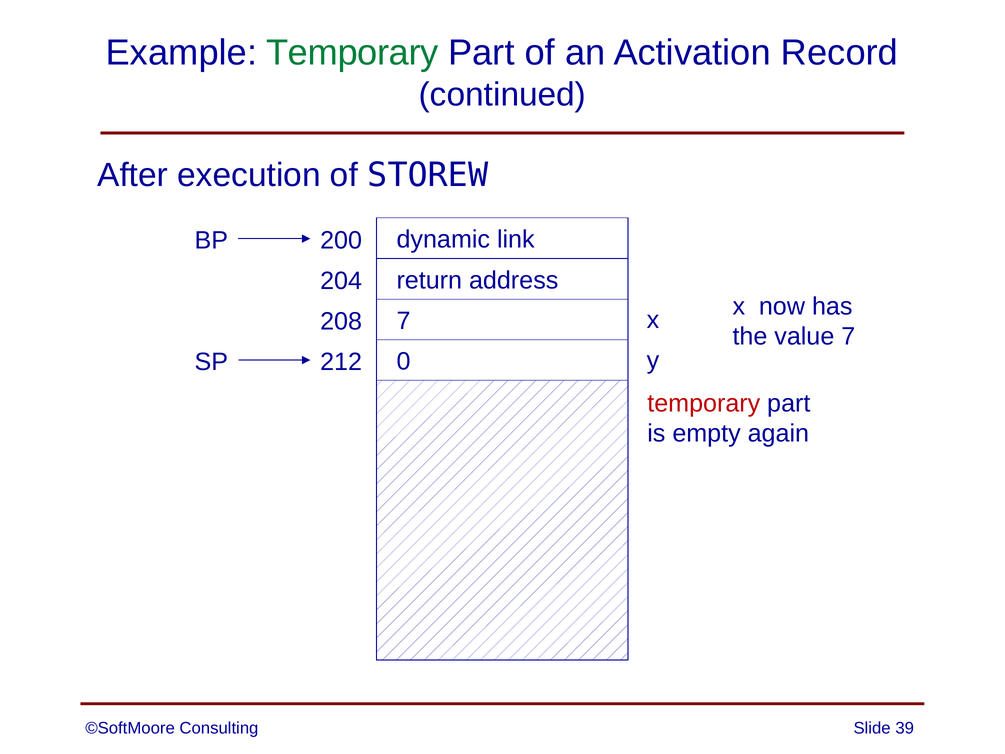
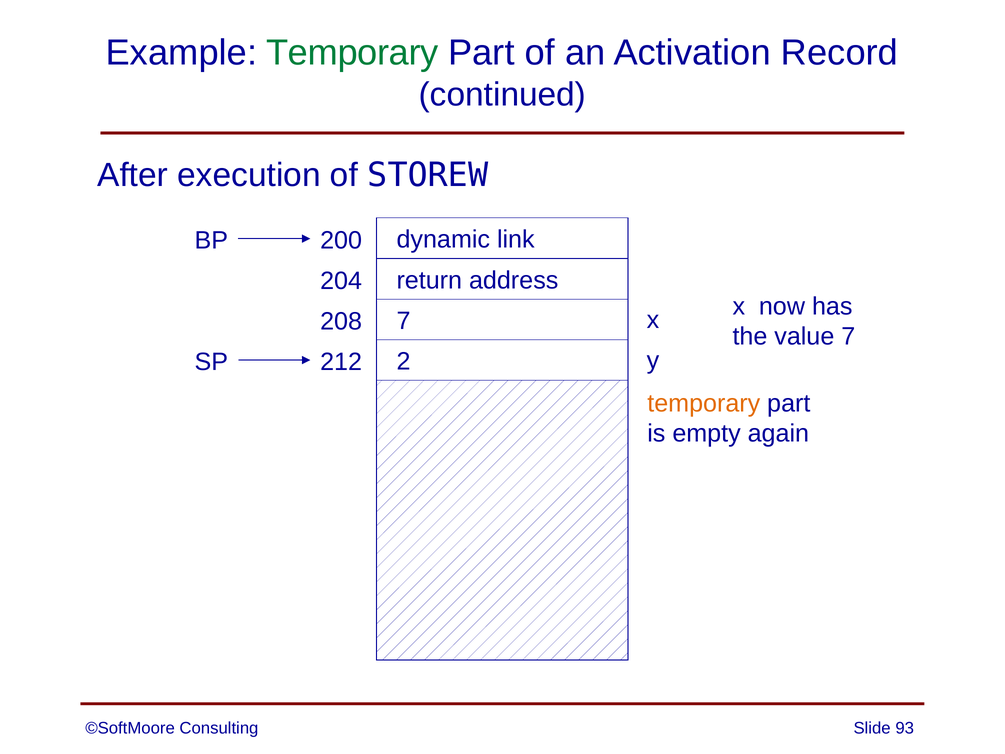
0: 0 -> 2
temporary at (704, 403) colour: red -> orange
39: 39 -> 93
